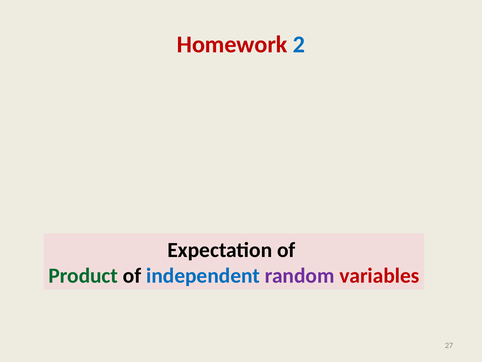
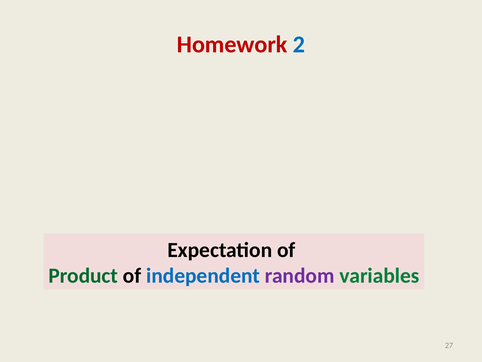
variables colour: red -> green
